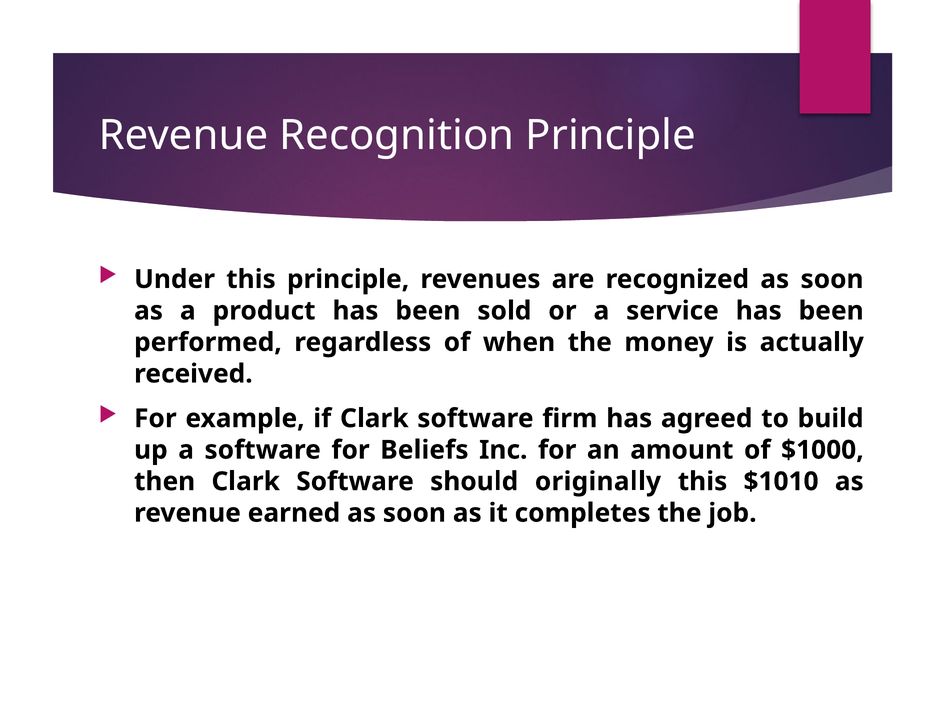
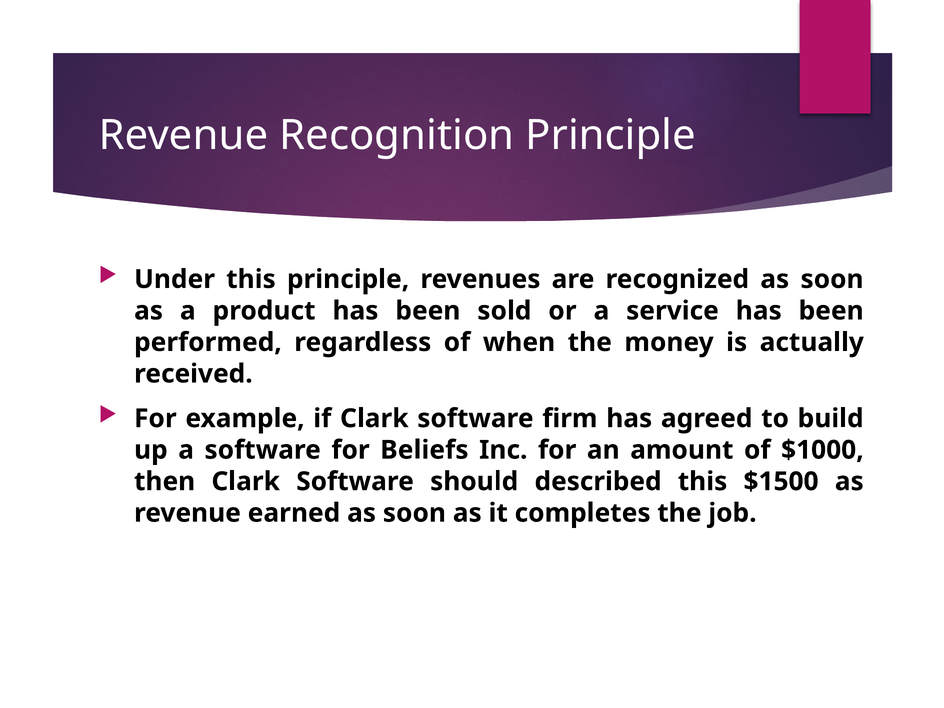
originally: originally -> described
$1010: $1010 -> $1500
